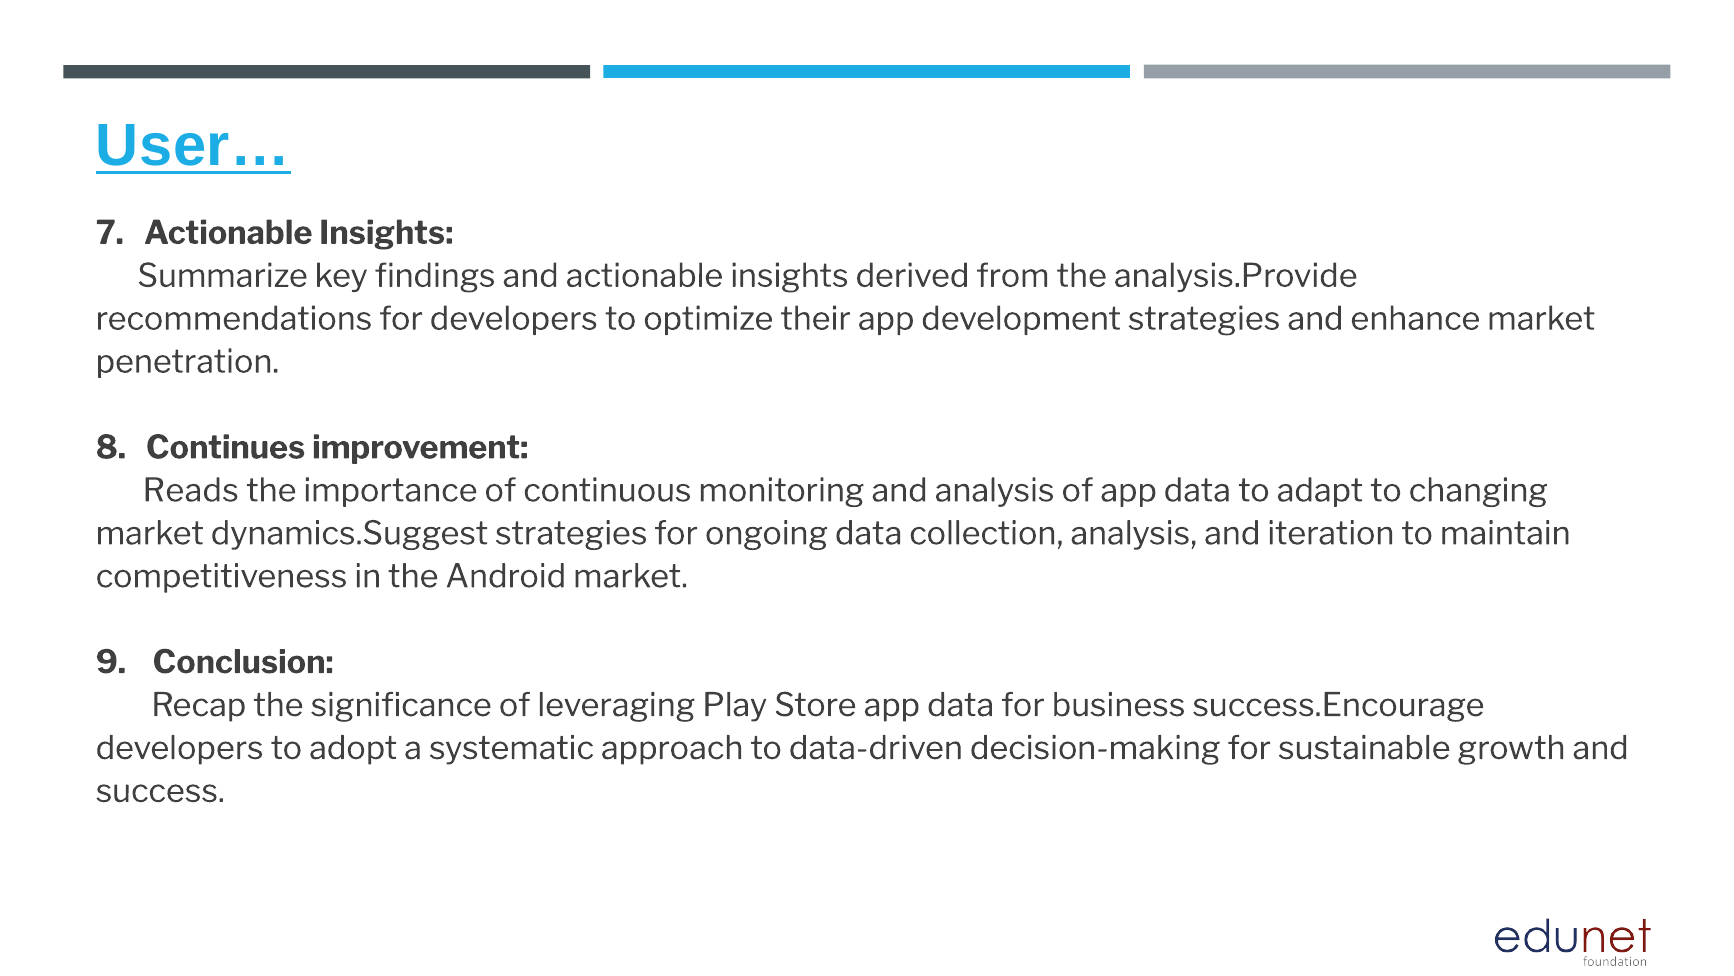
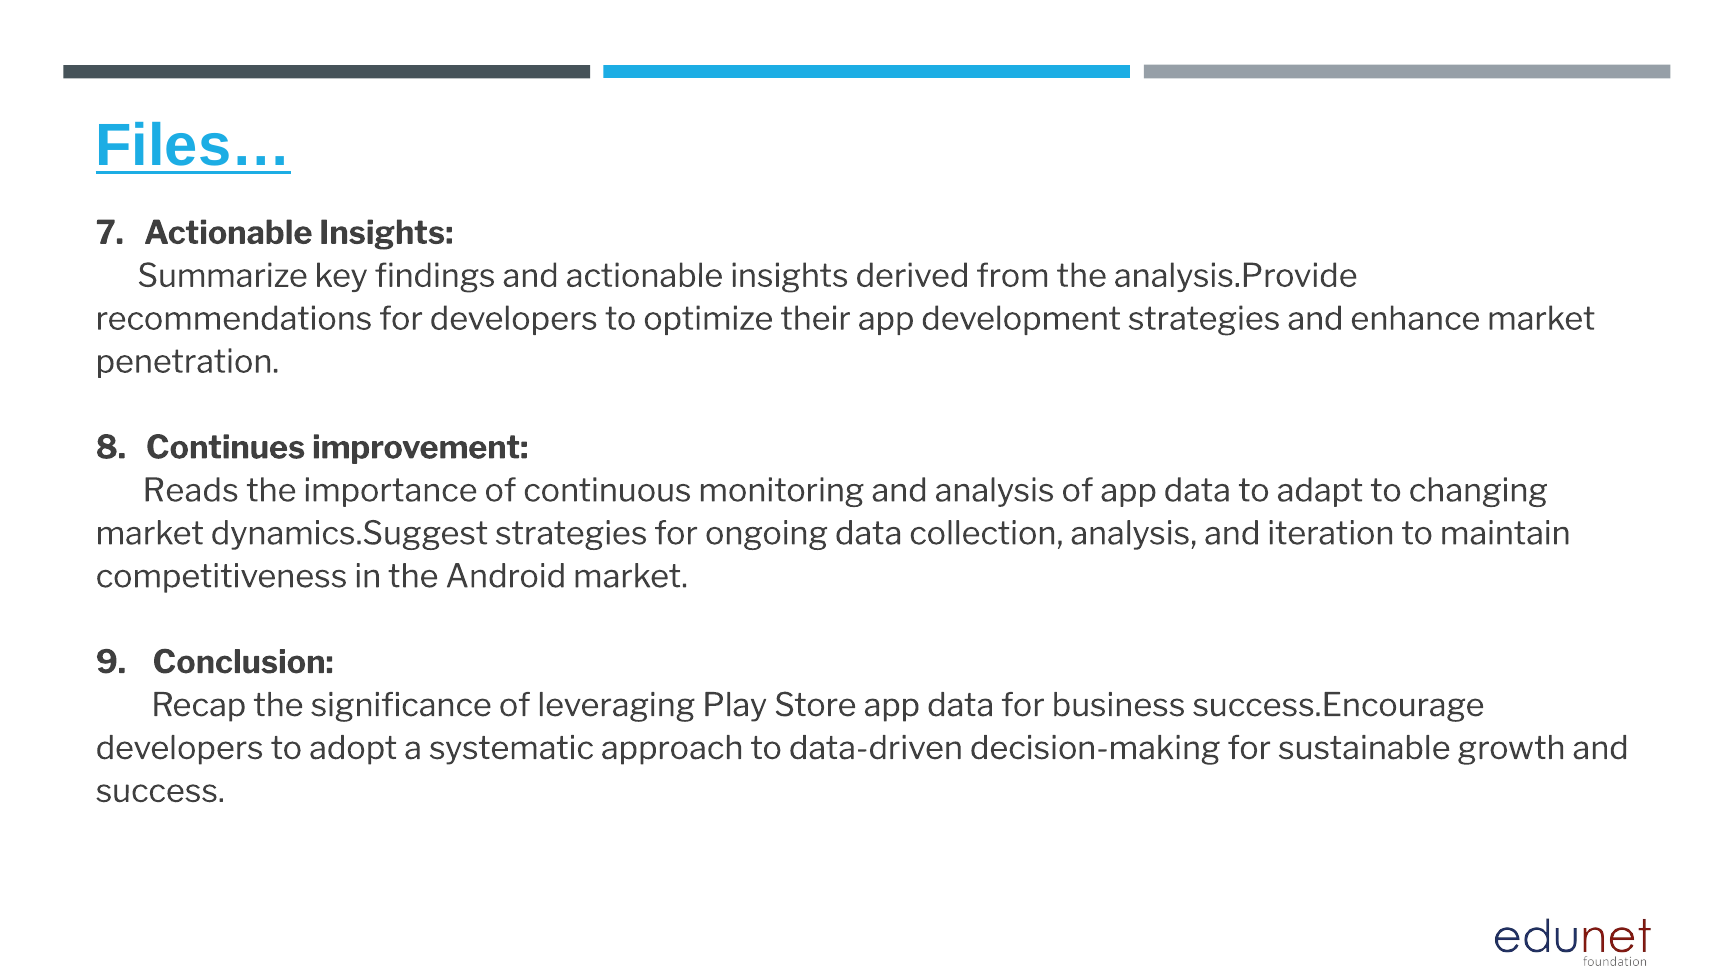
User…: User… -> Files…
